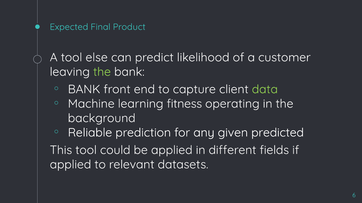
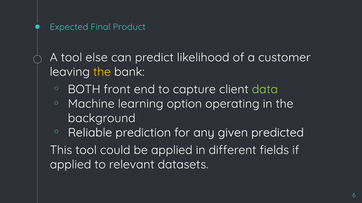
the at (102, 72) colour: light green -> yellow
BANK at (84, 90): BANK -> BOTH
fitness: fitness -> option
